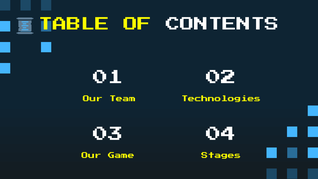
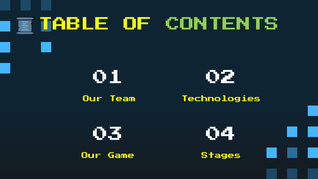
CONTENTS colour: white -> light green
